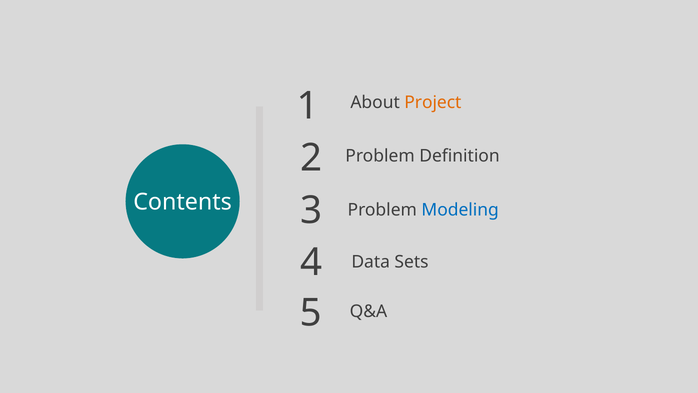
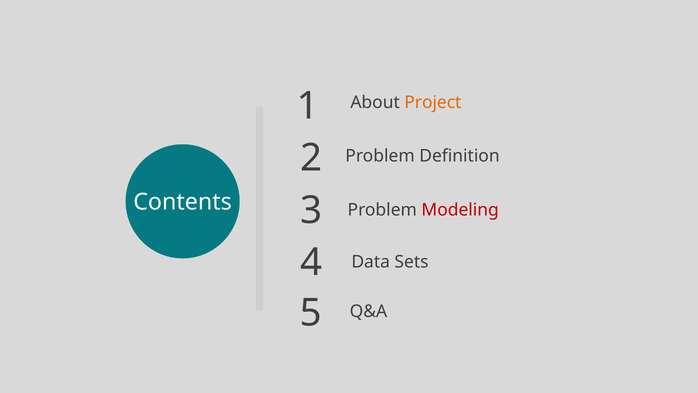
Modeling colour: blue -> red
